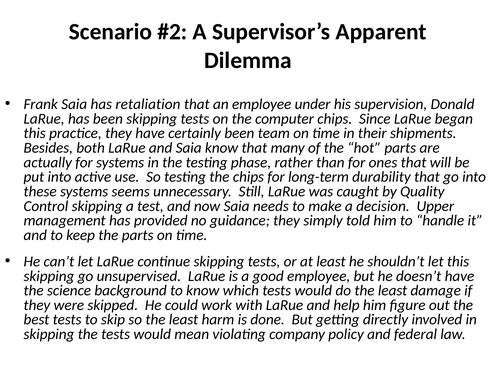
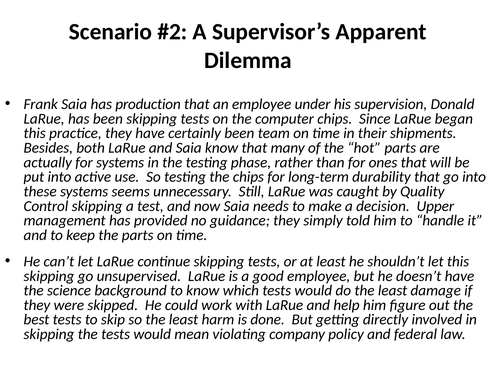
retaliation: retaliation -> production
